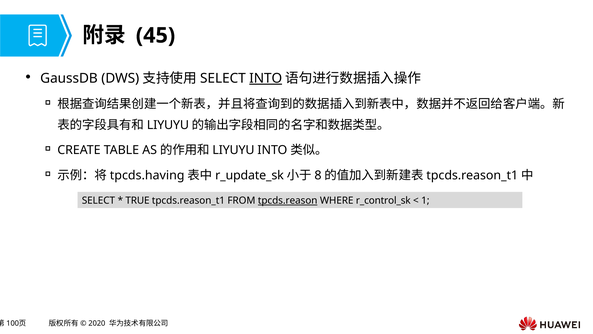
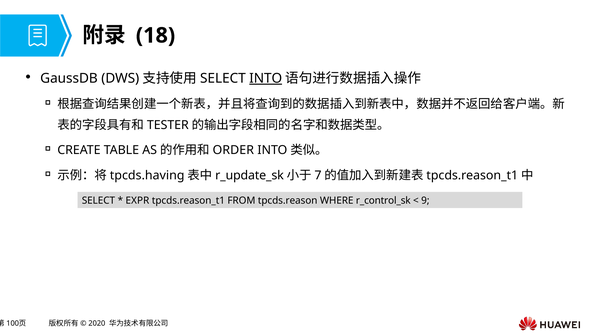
45: 45 -> 18
LIYUYU at (168, 125): LIYUYU -> TESTER
LIYUYU at (233, 150): LIYUYU -> ORDER
8: 8 -> 7
TRUE: TRUE -> EXPR
tpcds.reason underline: present -> none
1: 1 -> 9
